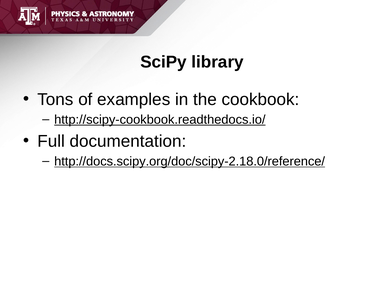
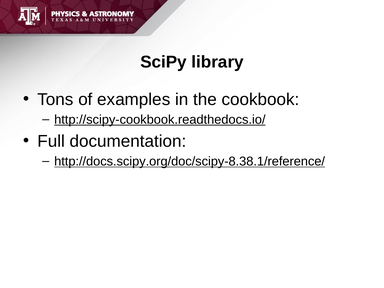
http://docs.scipy.org/doc/scipy-2.18.0/reference/: http://docs.scipy.org/doc/scipy-2.18.0/reference/ -> http://docs.scipy.org/doc/scipy-8.38.1/reference/
